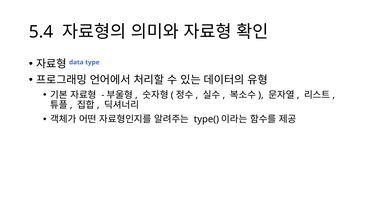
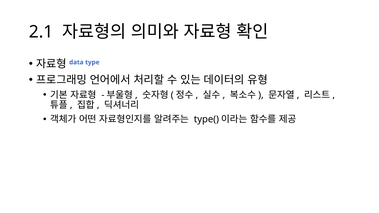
5.4: 5.4 -> 2.1
